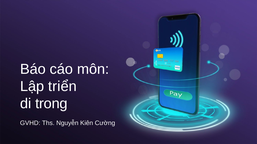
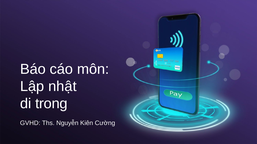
triển: triển -> nhật
